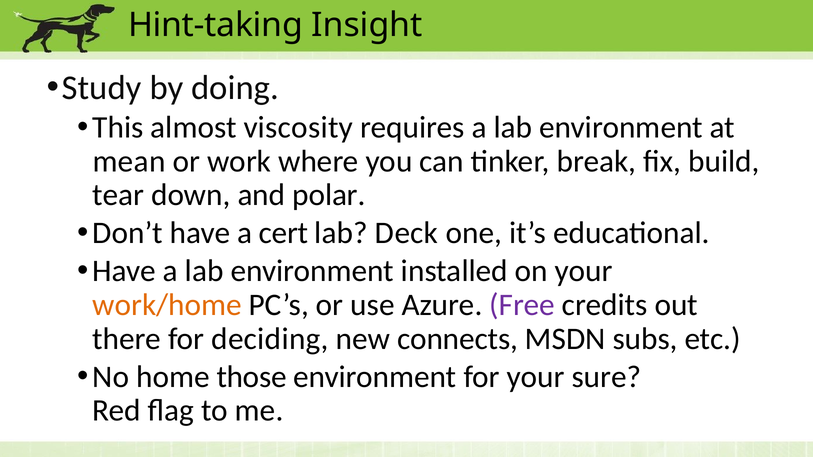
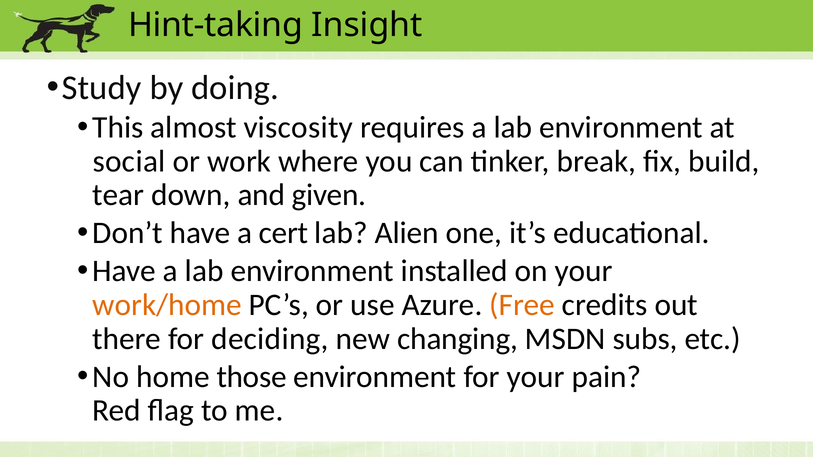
mean: mean -> social
polar: polar -> given
Deck: Deck -> Alien
Free colour: purple -> orange
connects: connects -> changing
sure: sure -> pain
